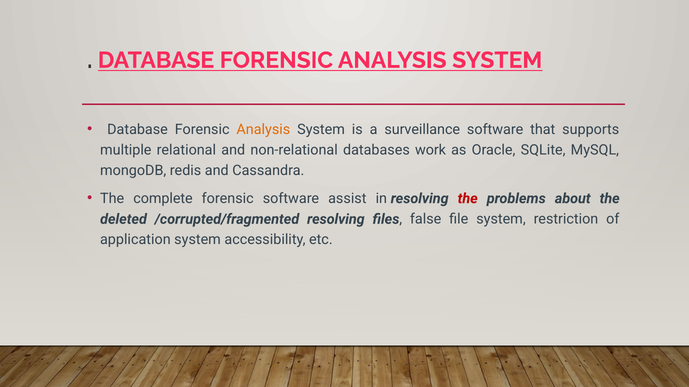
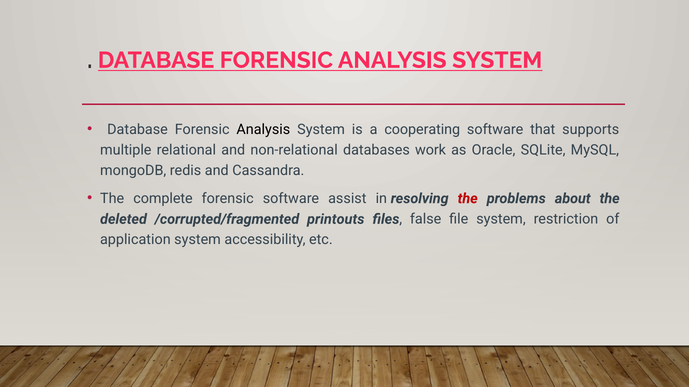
Analysis at (263, 130) colour: orange -> black
surveillance: surveillance -> cooperating
/corrupted/fragmented resolving: resolving -> printouts
